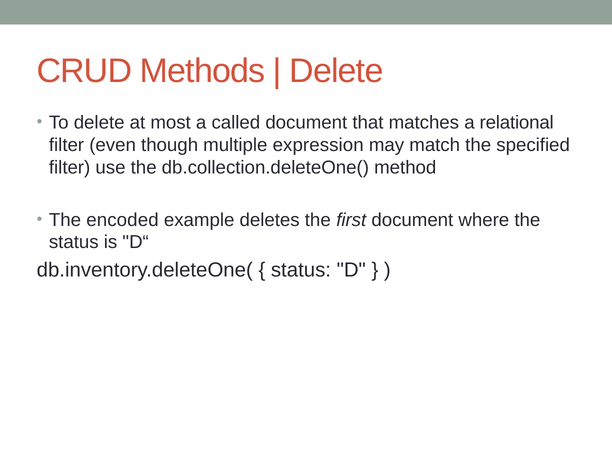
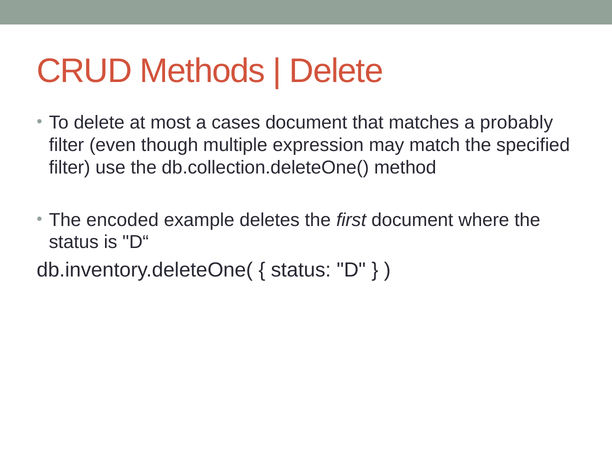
called: called -> cases
relational: relational -> probably
